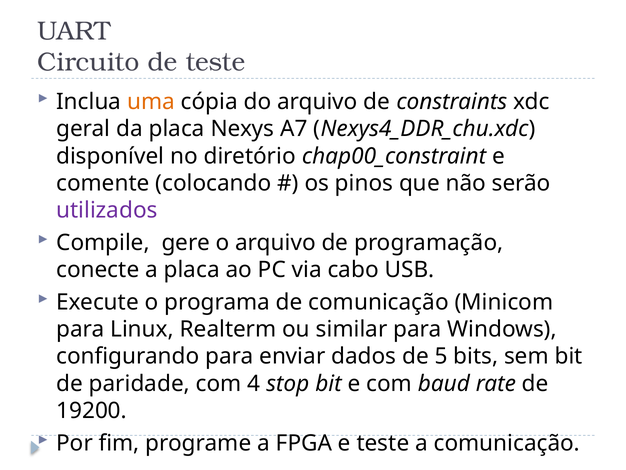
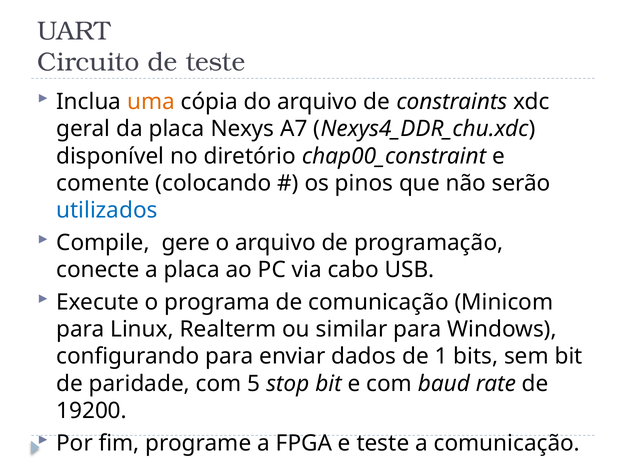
utilizados colour: purple -> blue
5: 5 -> 1
4: 4 -> 5
